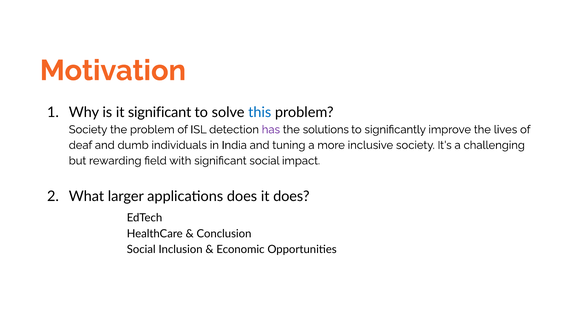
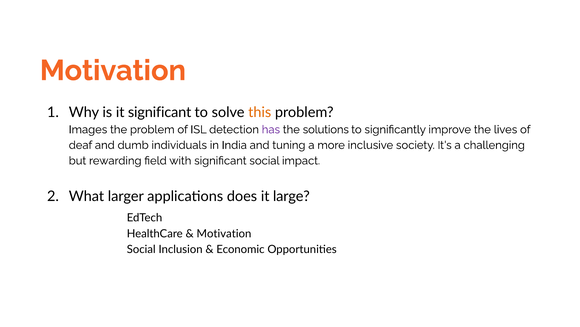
this colour: blue -> orange
Society at (88, 129): Society -> Images
it does: does -> large
Conclusion at (224, 233): Conclusion -> Motivation
